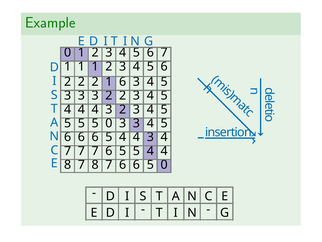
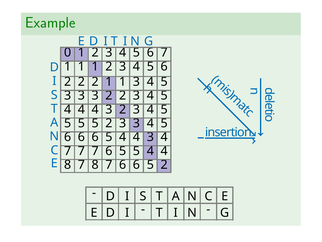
2 1 6: 6 -> 1
5 5 0: 0 -> 2
6 5 0: 0 -> 2
